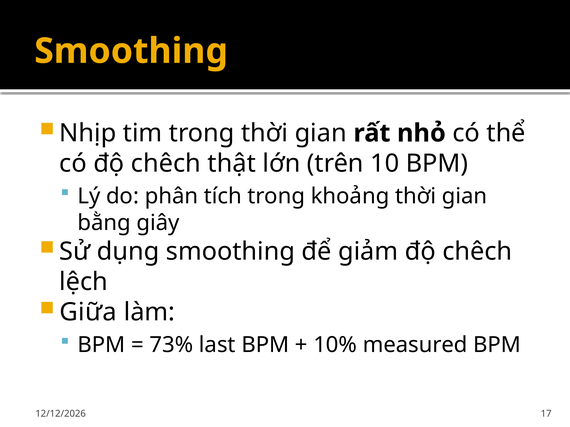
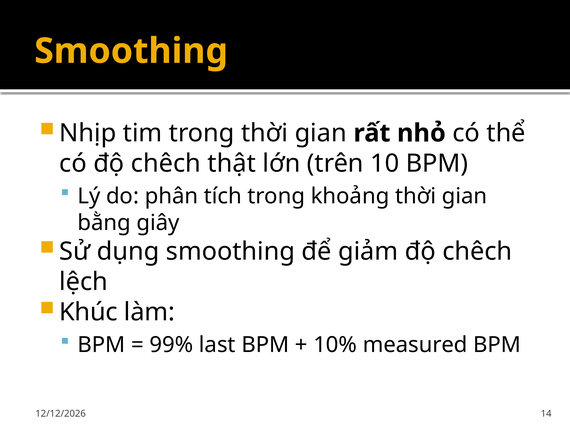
Giữa: Giữa -> Khúc
73%: 73% -> 99%
17: 17 -> 14
